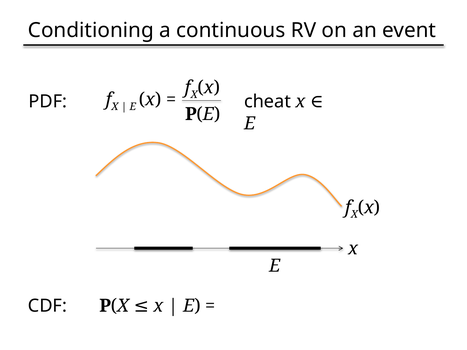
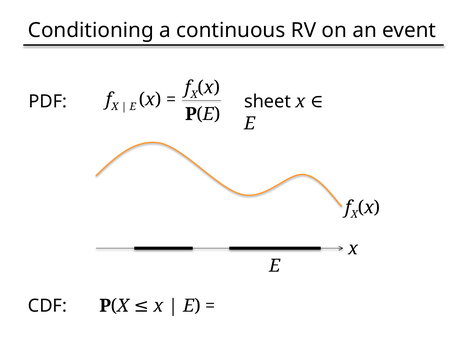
cheat: cheat -> sheet
